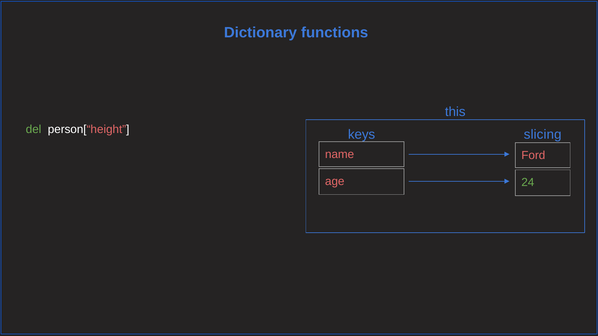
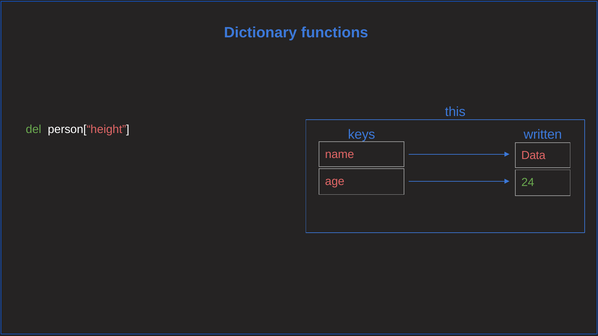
slicing: slicing -> written
Ford: Ford -> Data
